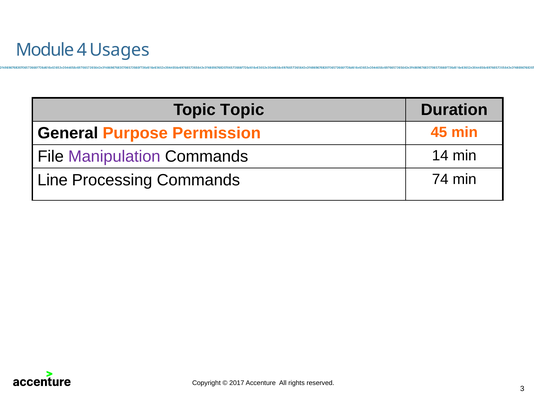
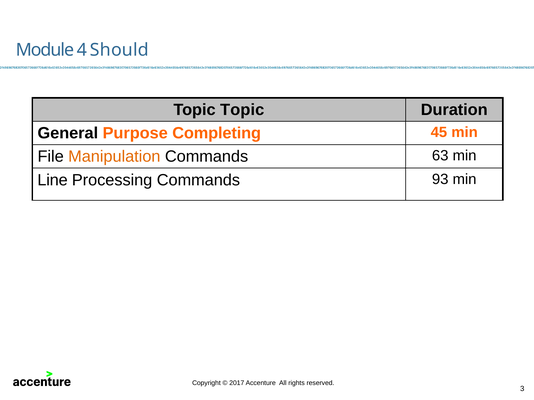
Usages: Usages -> Should
Permission: Permission -> Completing
Manipulation colour: purple -> orange
14: 14 -> 63
74: 74 -> 93
